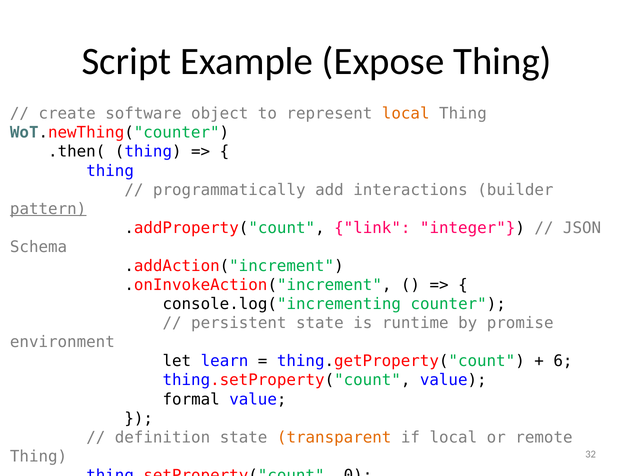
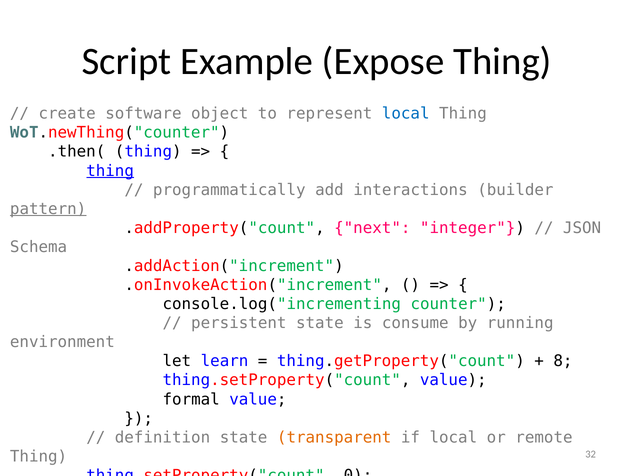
local at (406, 114) colour: orange -> blue
thing at (110, 171) underline: none -> present
link: link -> next
runtime: runtime -> consume
promise: promise -> running
6: 6 -> 8
